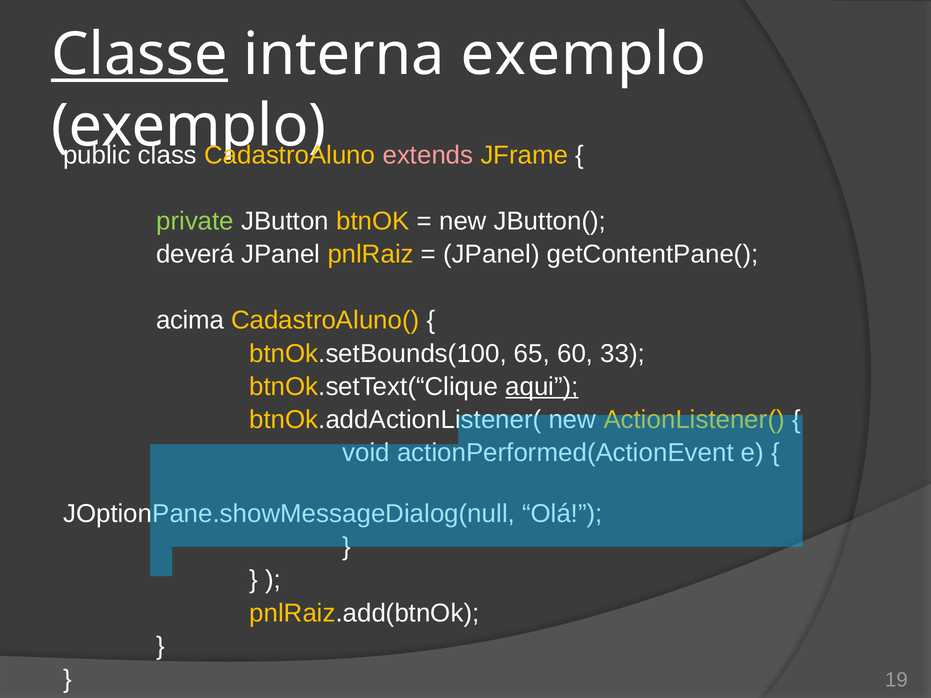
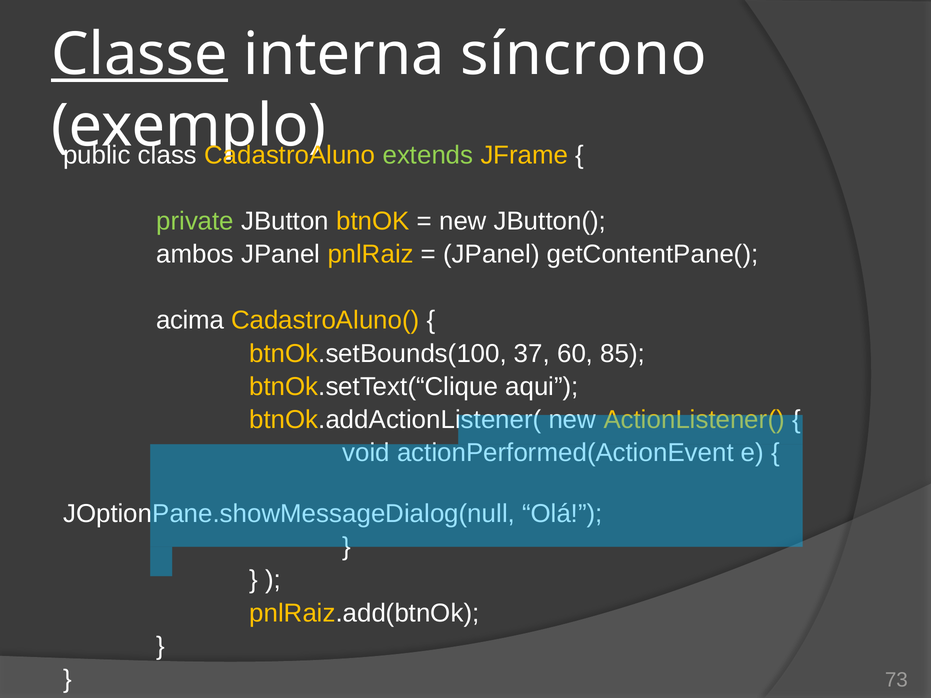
interna exemplo: exemplo -> síncrono
extends colour: pink -> light green
deverá: deverá -> ambos
65: 65 -> 37
33: 33 -> 85
aqui underline: present -> none
19: 19 -> 73
